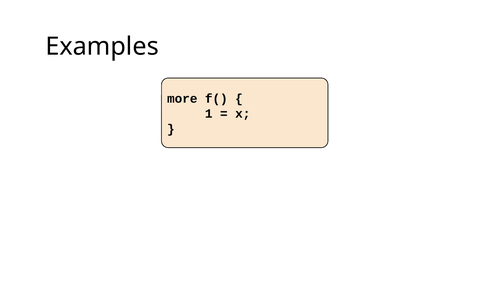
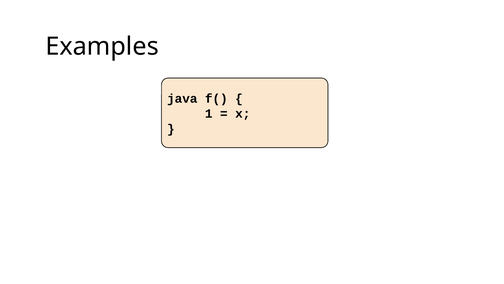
more: more -> java
